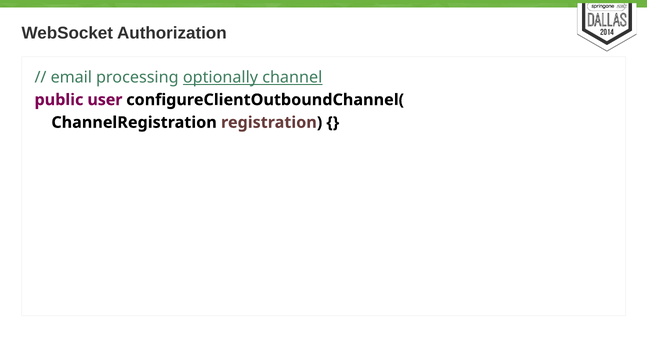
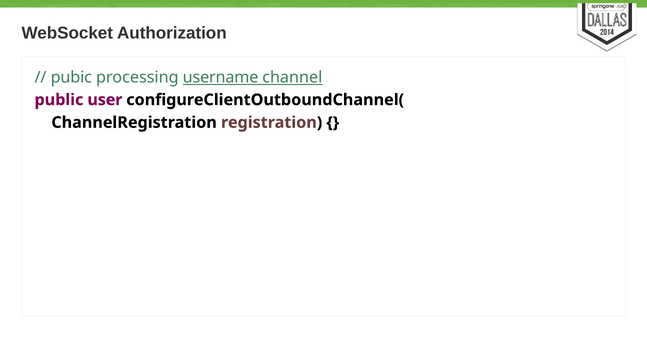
email: email -> pubic
optionally: optionally -> username
